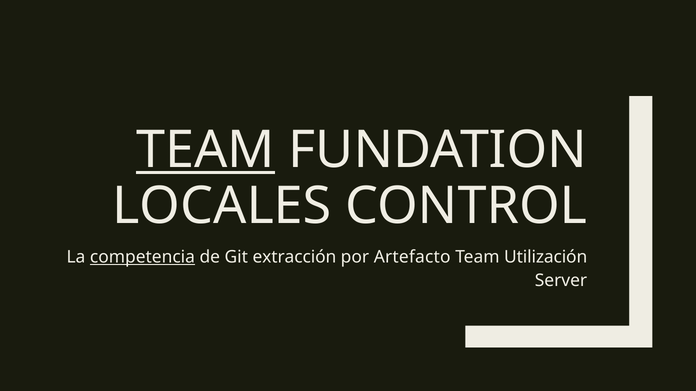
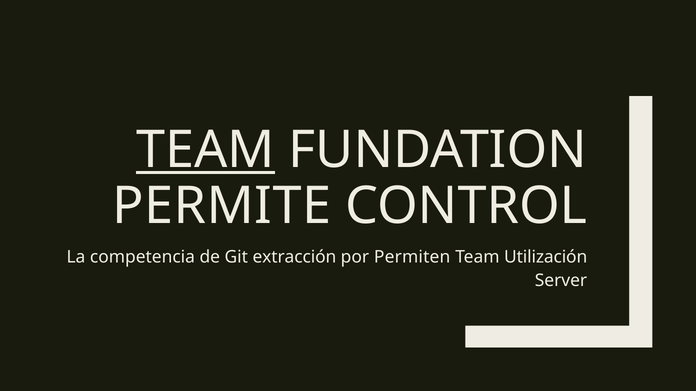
LOCALES: LOCALES -> PERMITE
competencia underline: present -> none
Artefacto: Artefacto -> Permiten
